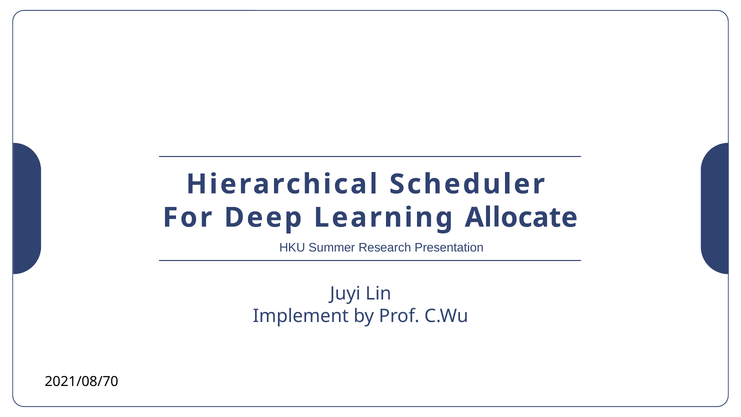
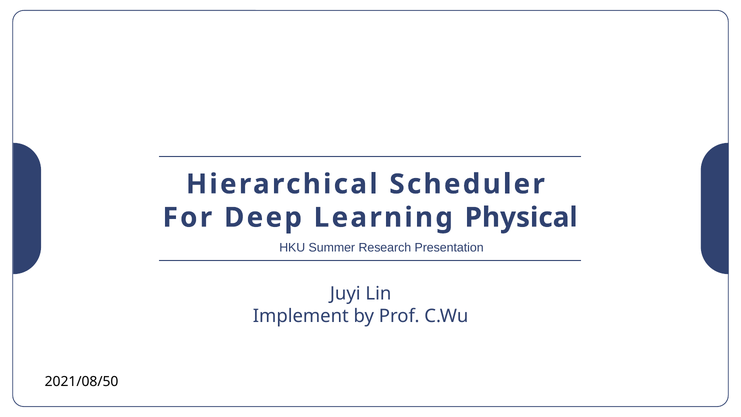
Allocate: Allocate -> Physical
2021/08/70: 2021/08/70 -> 2021/08/50
